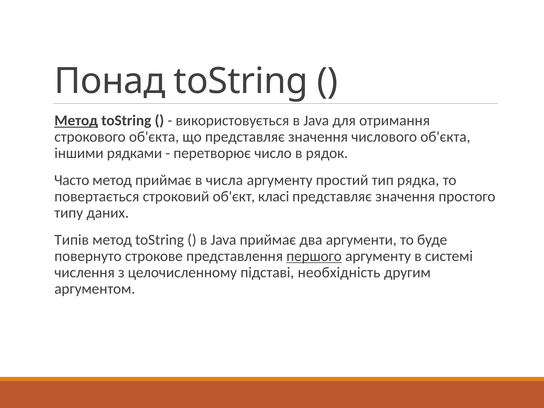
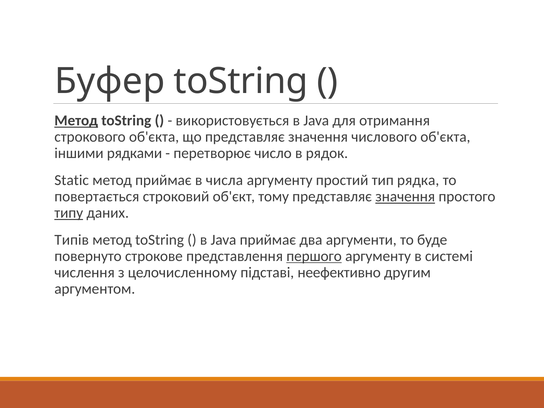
Понад: Понад -> Буфер
Часто: Часто -> Static
класі: класі -> тому
значення at (405, 197) underline: none -> present
типу underline: none -> present
необхідність: необхідність -> неефективно
